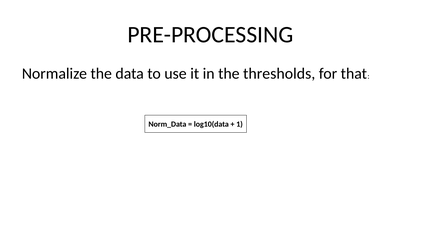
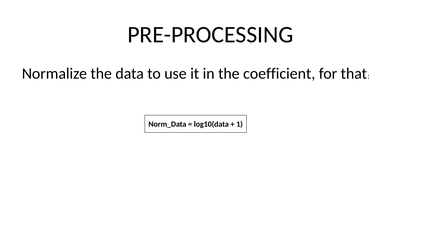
thresholds: thresholds -> coefficient
